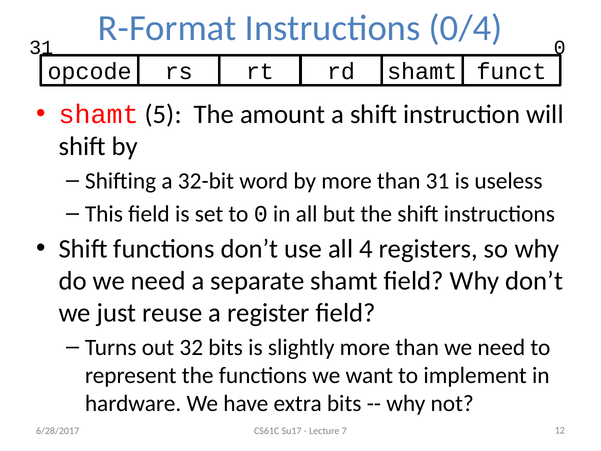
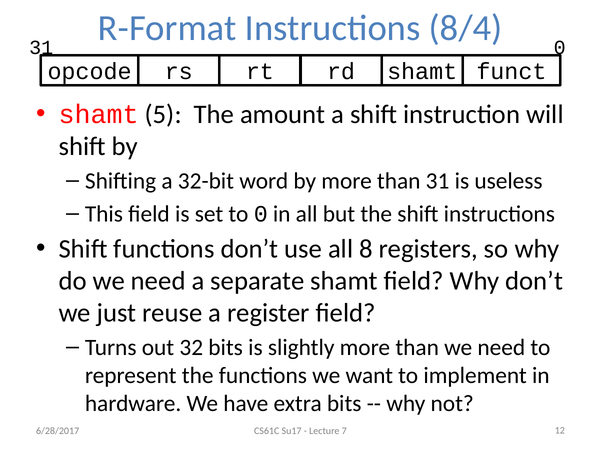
0/4: 0/4 -> 8/4
4: 4 -> 8
